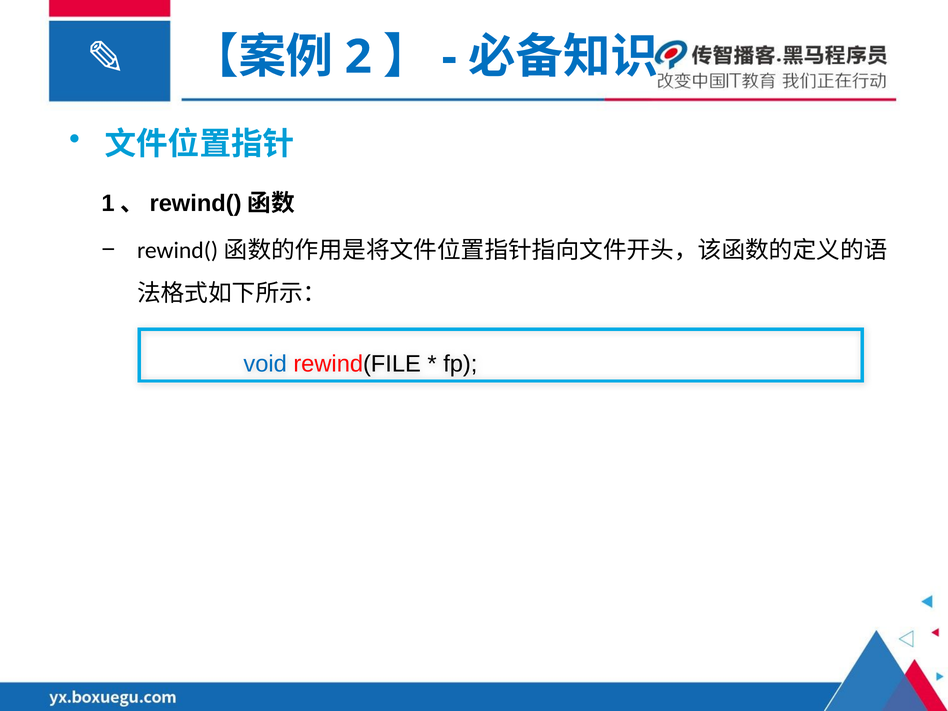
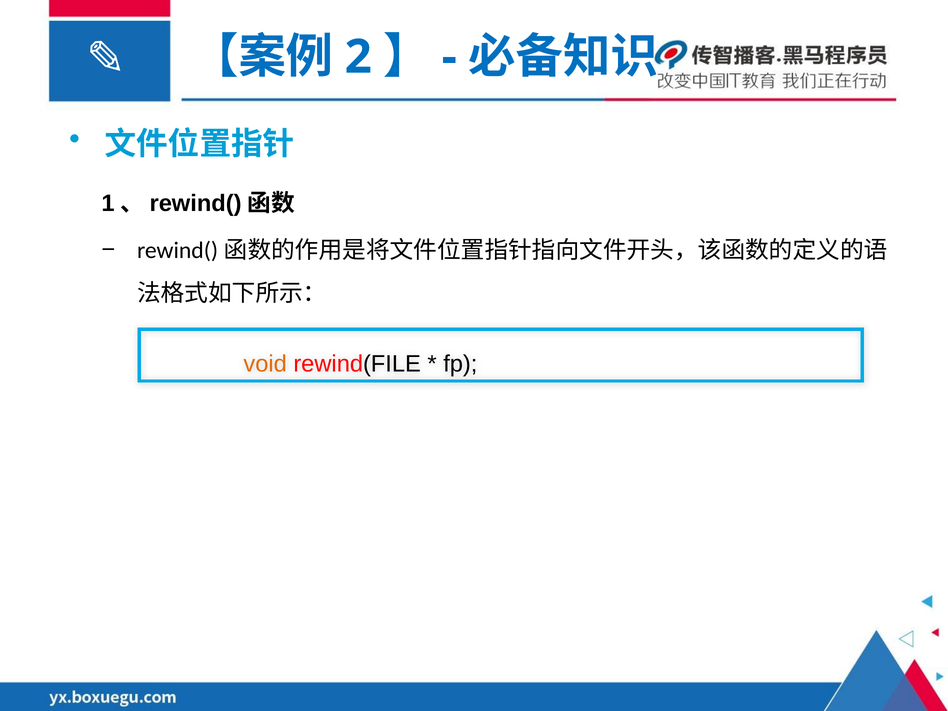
void colour: blue -> orange
